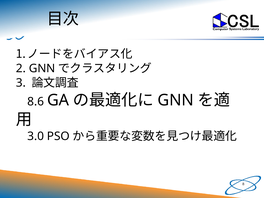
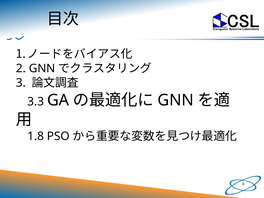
8.6: 8.6 -> 3.3
3.0: 3.0 -> 1.8
